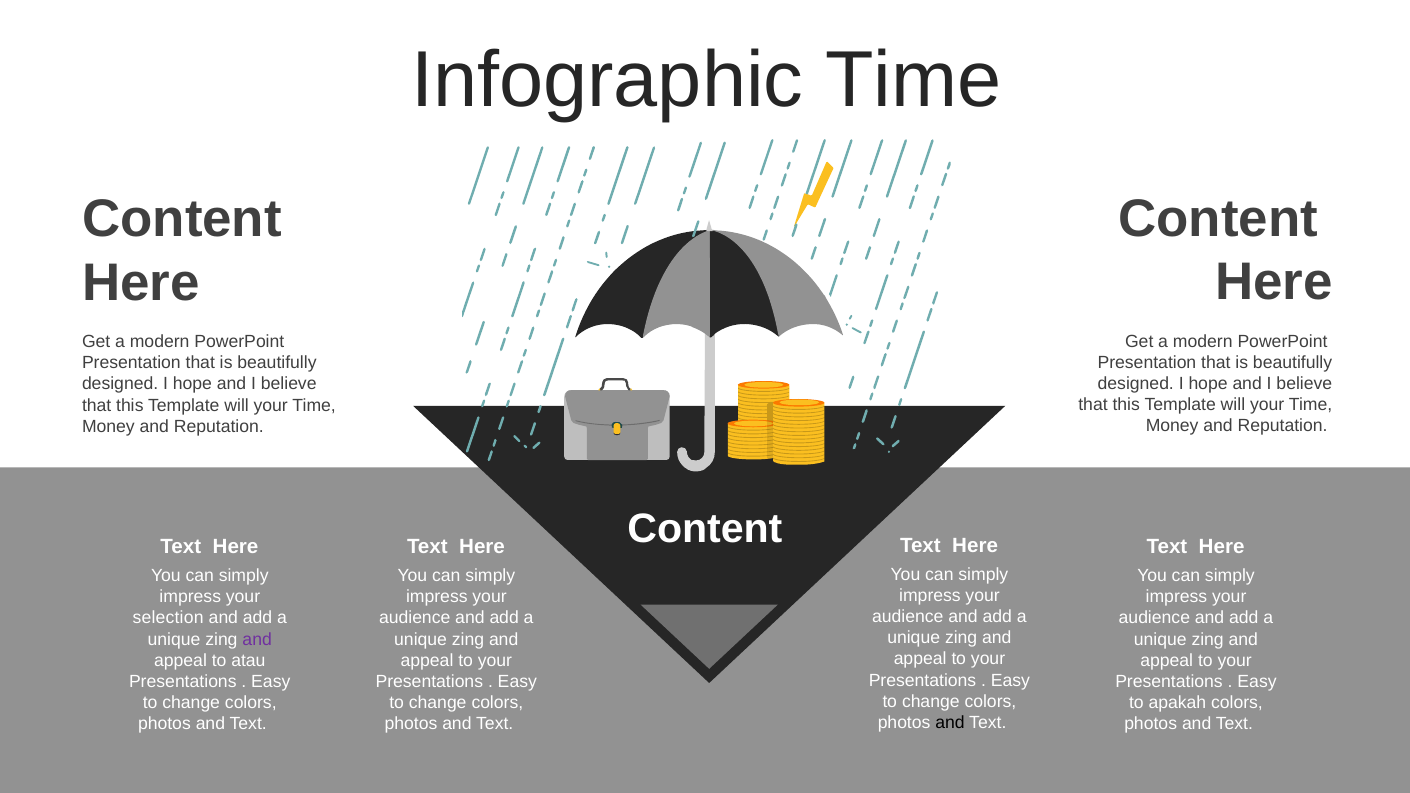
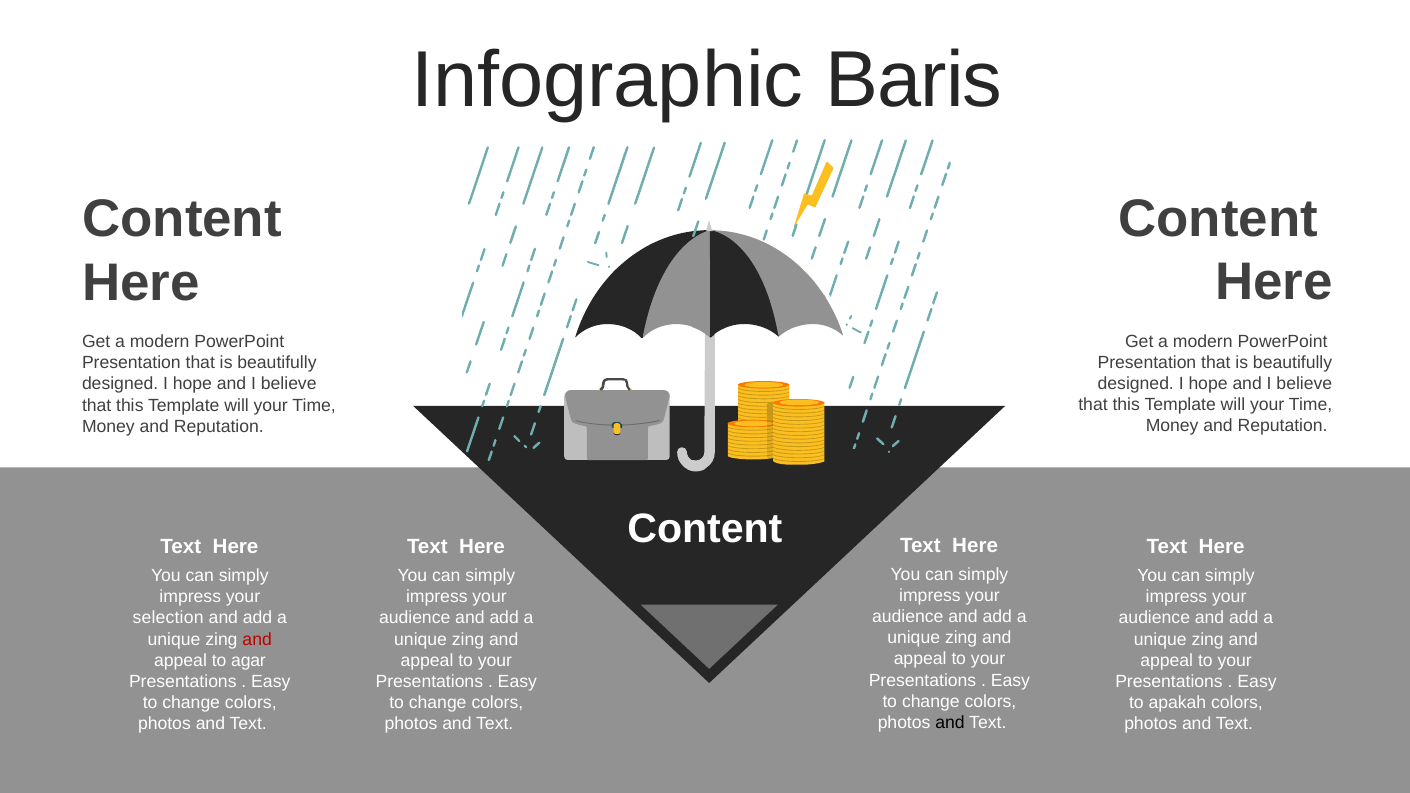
Infographic Time: Time -> Baris
and at (257, 639) colour: purple -> red
atau: atau -> agar
